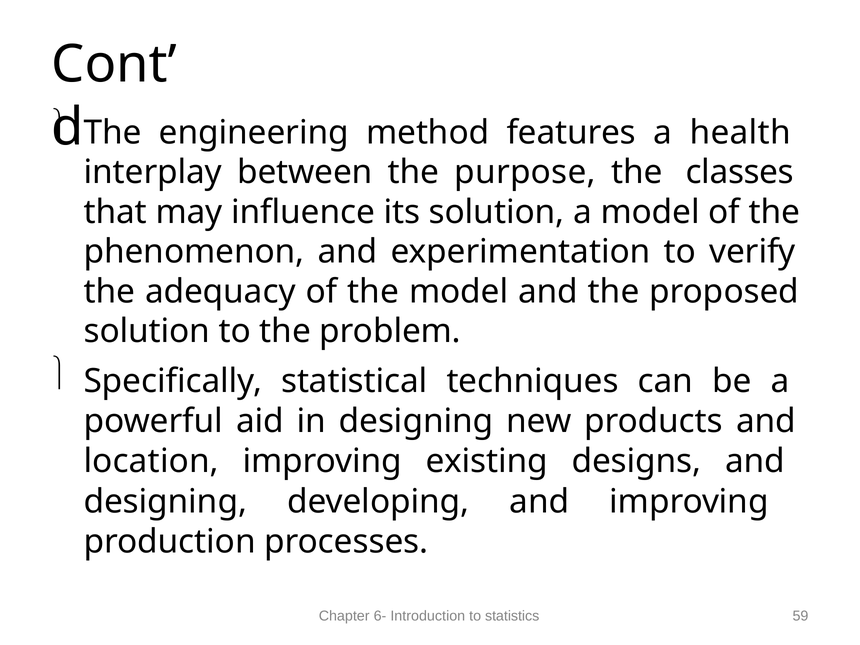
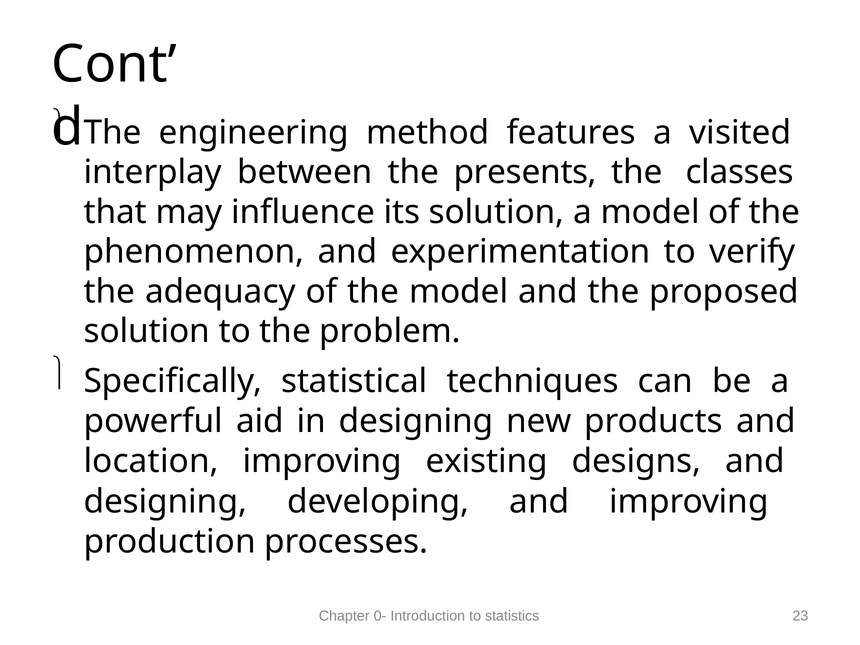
health: health -> visited
purpose: purpose -> presents
6-: 6- -> 0-
59: 59 -> 23
